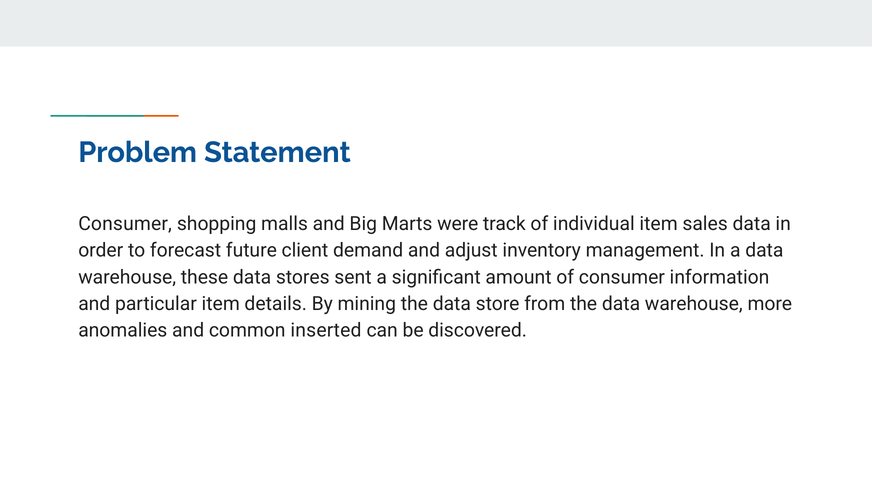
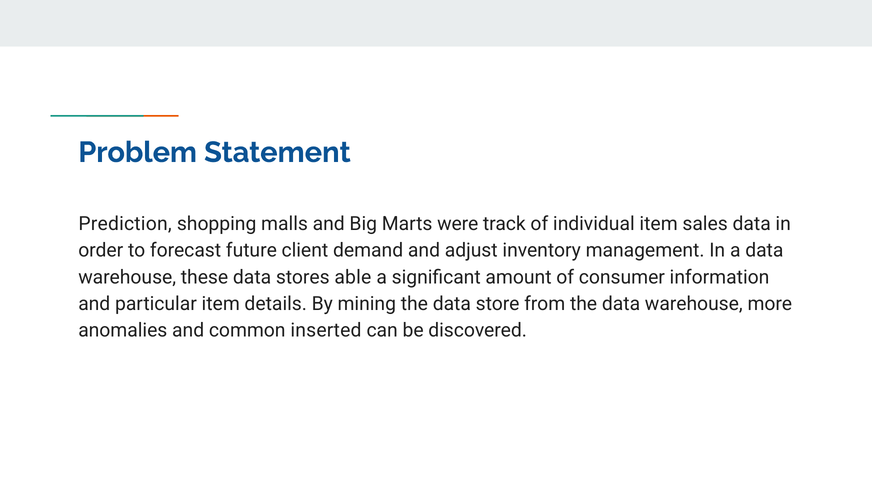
Consumer at (125, 223): Consumer -> Prediction
sent: sent -> able
